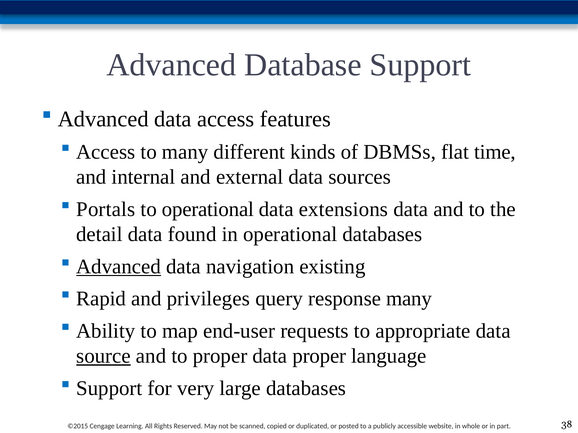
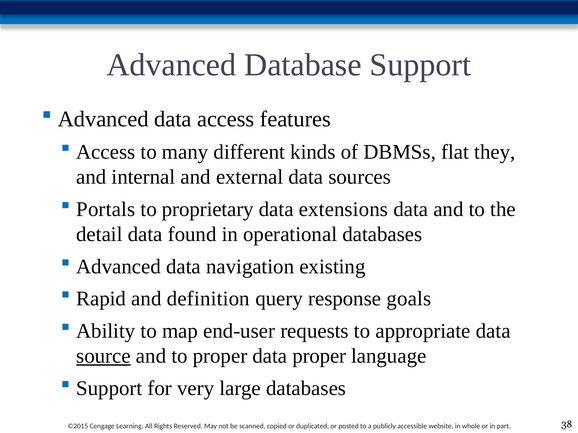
time: time -> they
to operational: operational -> proprietary
Advanced at (119, 267) underline: present -> none
privileges: privileges -> definition
response many: many -> goals
